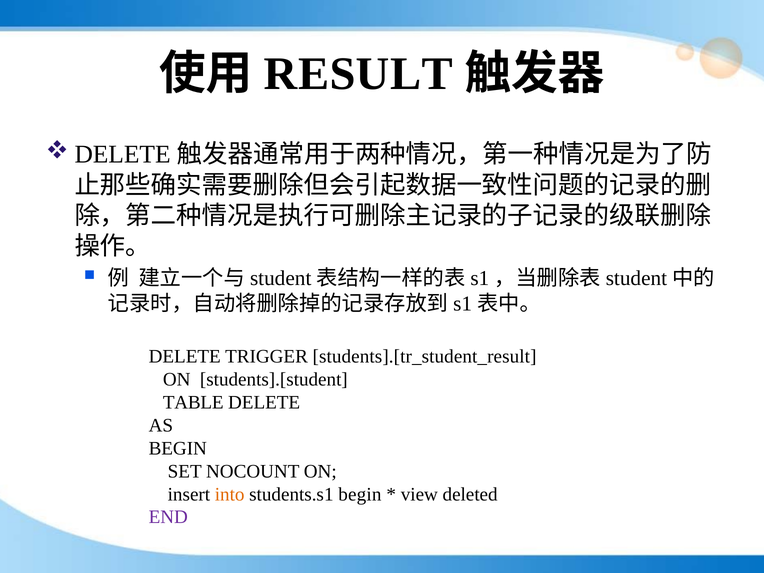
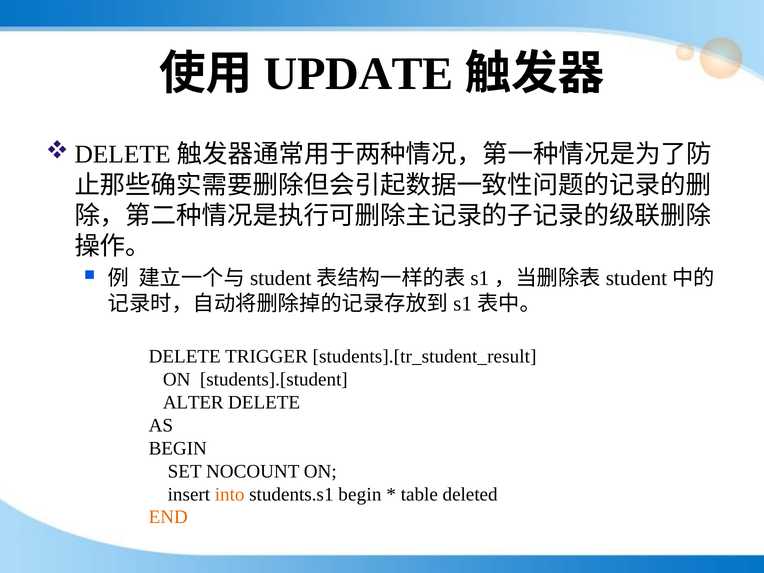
RESULT: RESULT -> UPDATE
TABLE: TABLE -> ALTER
view: view -> table
END colour: purple -> orange
